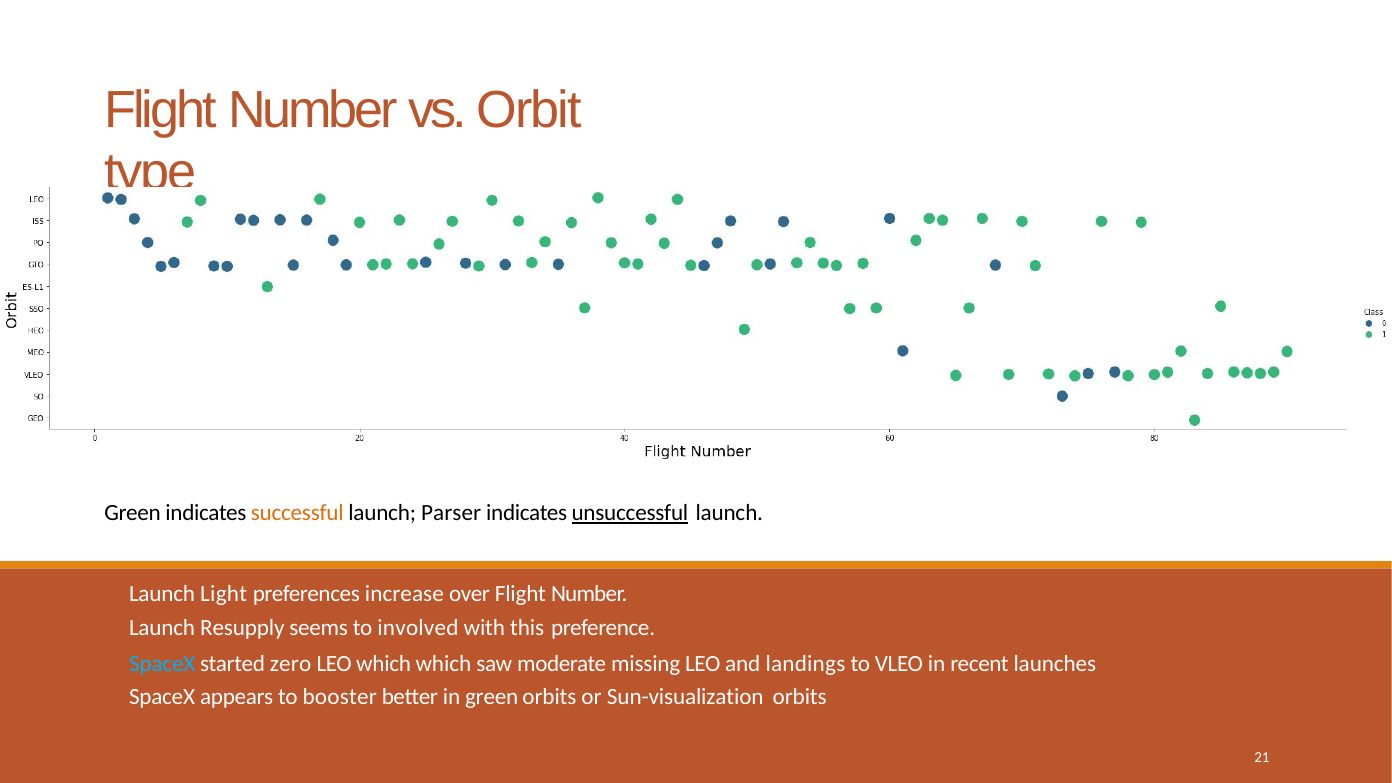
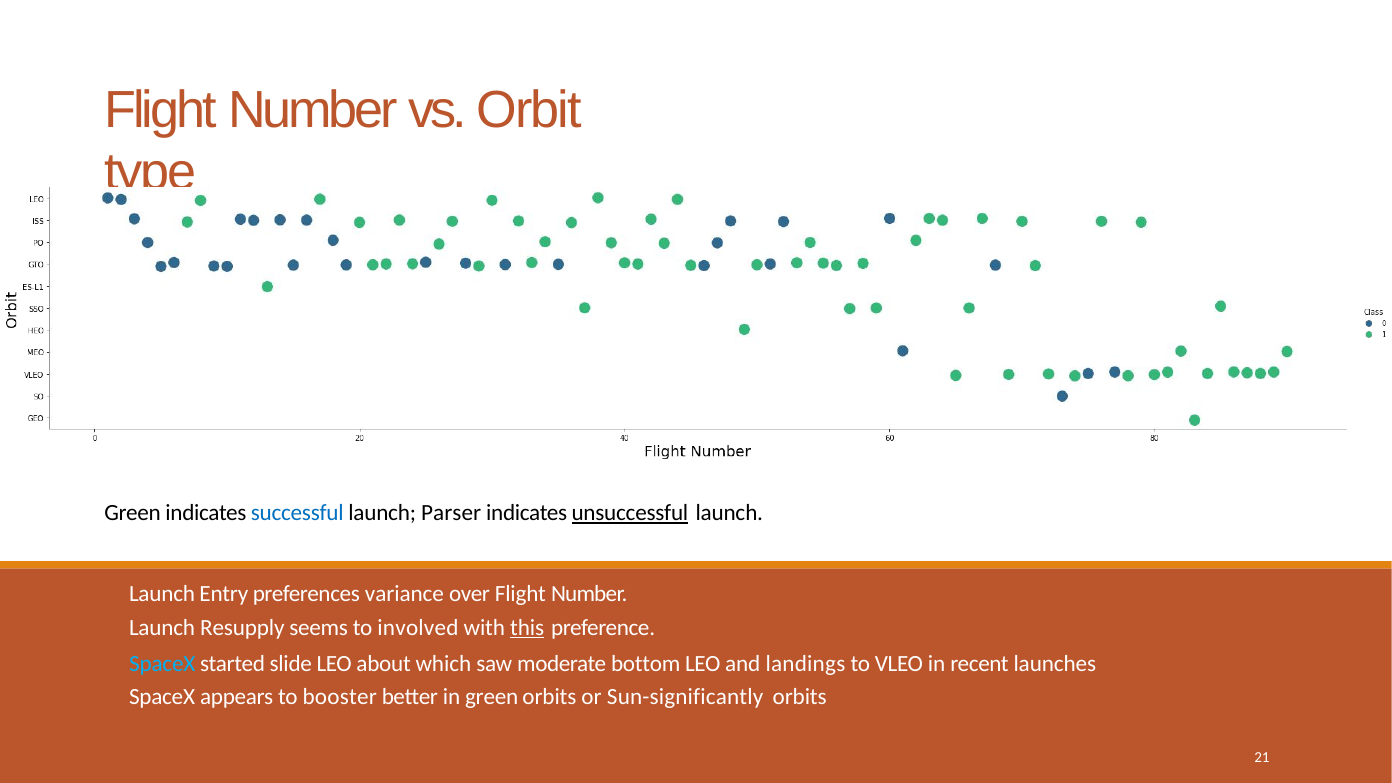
successful colour: orange -> blue
Light: Light -> Entry
increase: increase -> variance
this underline: none -> present
zero: zero -> slide
LEO which: which -> about
missing: missing -> bottom
Sun-visualization: Sun-visualization -> Sun-significantly
